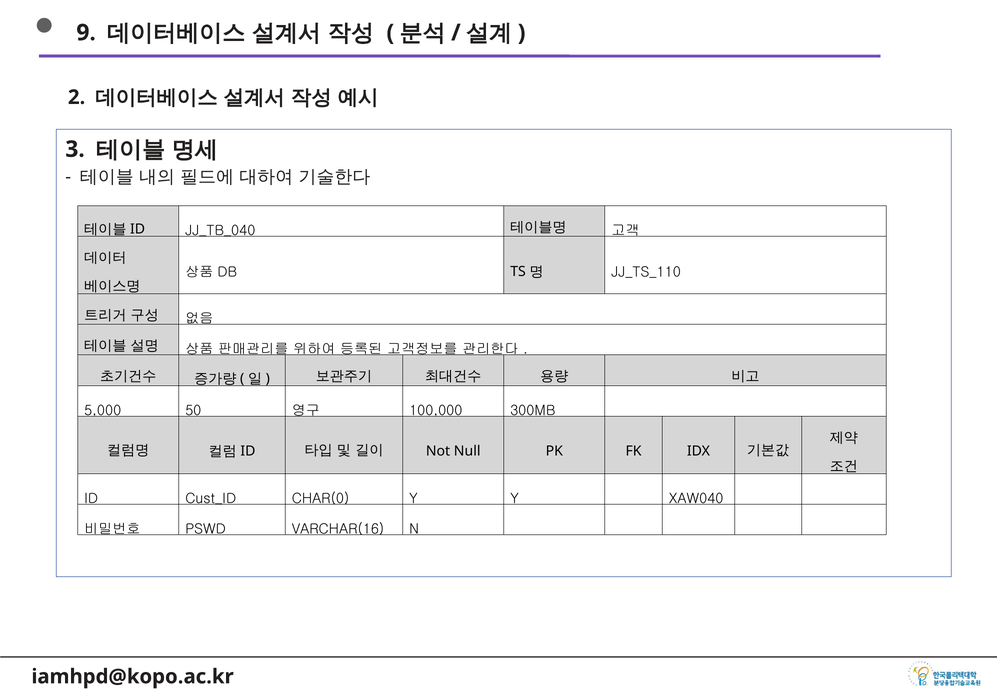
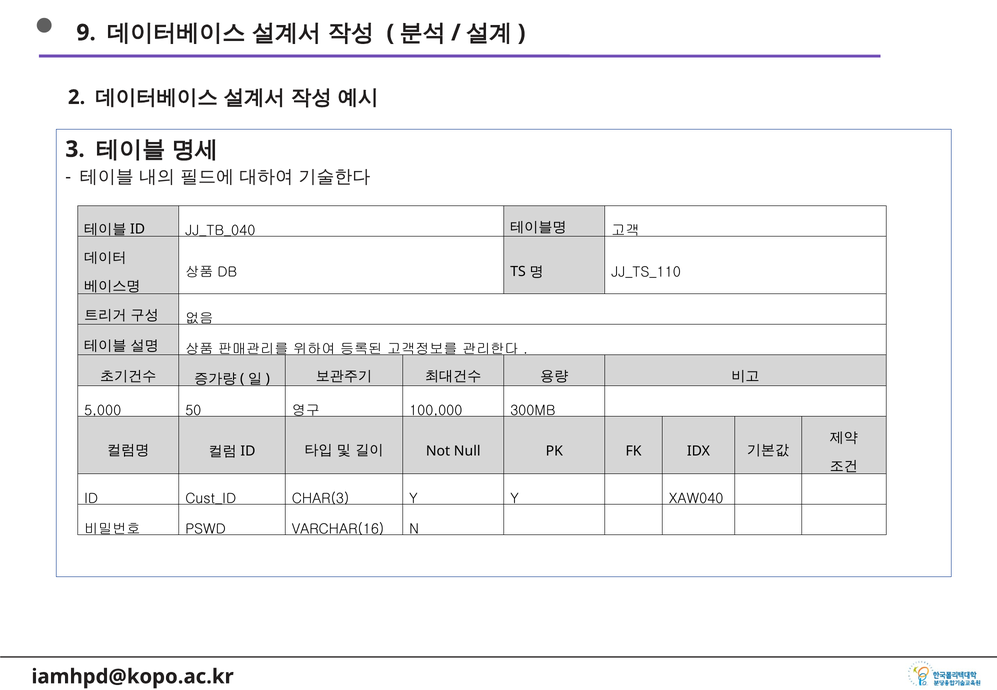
CHAR(0: CHAR(0 -> CHAR(3
